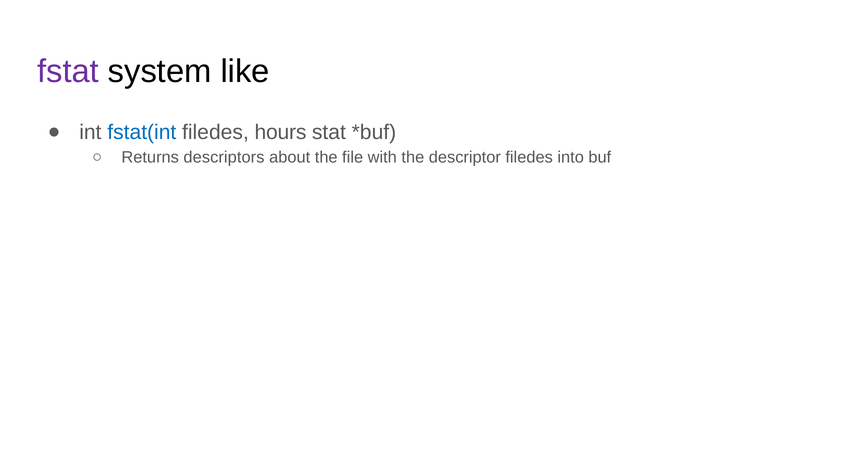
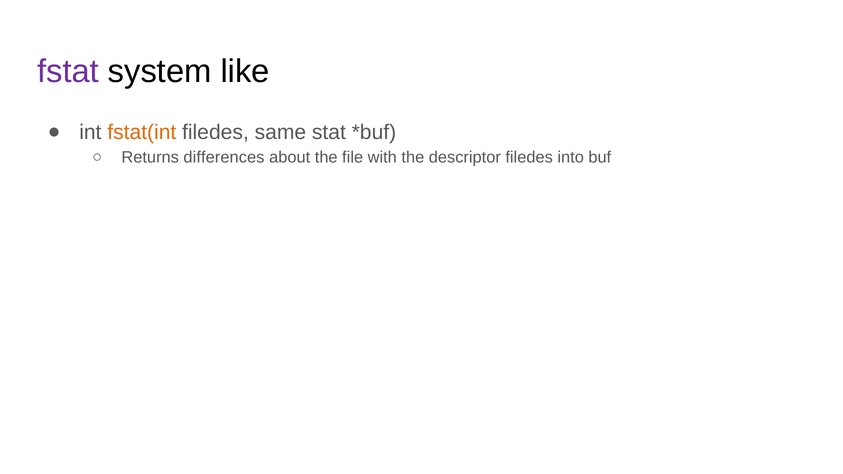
fstat(int colour: blue -> orange
hours: hours -> same
descriptors: descriptors -> differences
